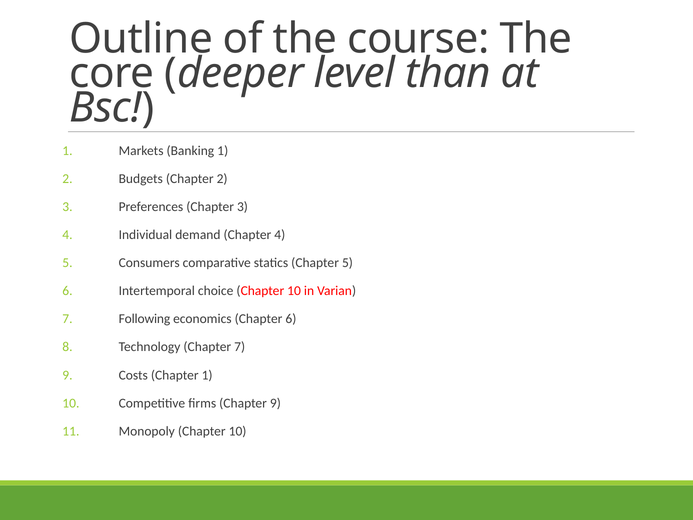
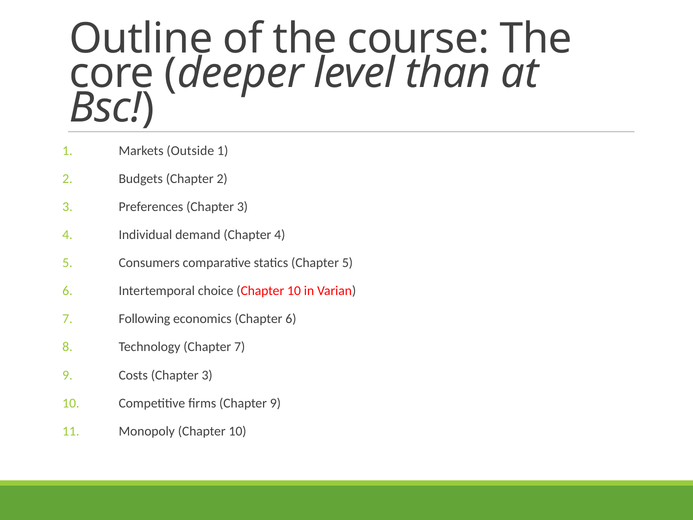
Banking: Banking -> Outside
Costs Chapter 1: 1 -> 3
